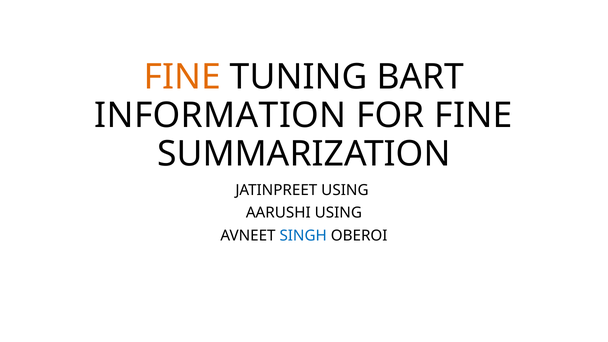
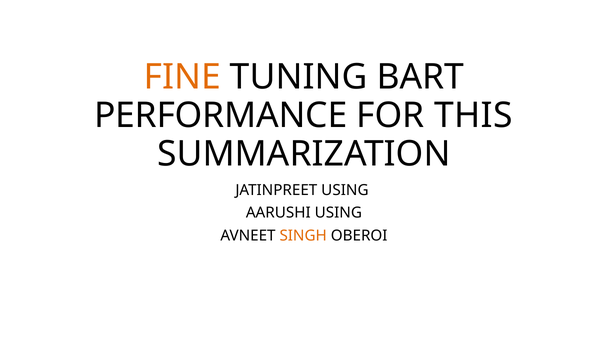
INFORMATION: INFORMATION -> PERFORMANCE
FOR FINE: FINE -> THIS
SINGH colour: blue -> orange
